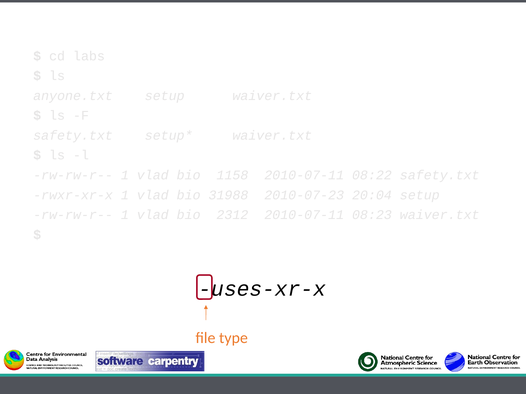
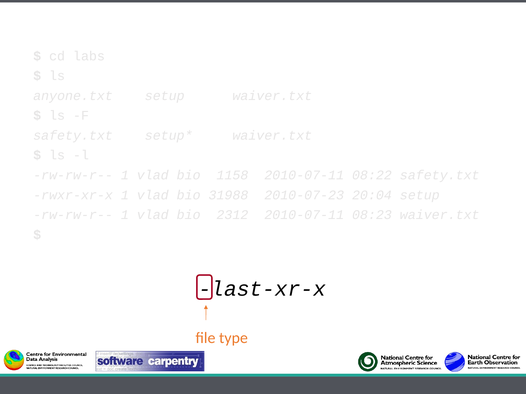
uses-xr-x: uses-xr-x -> last-xr-x
